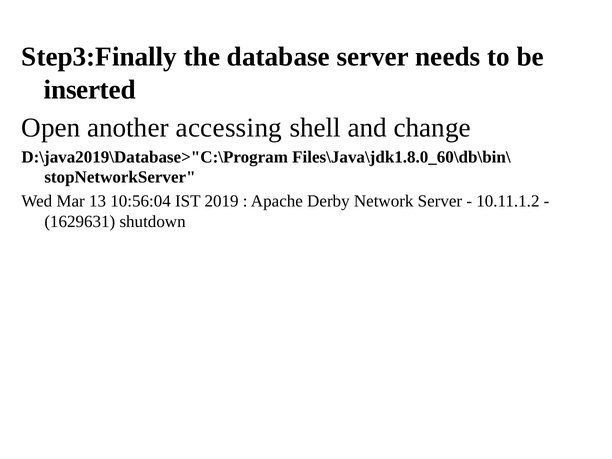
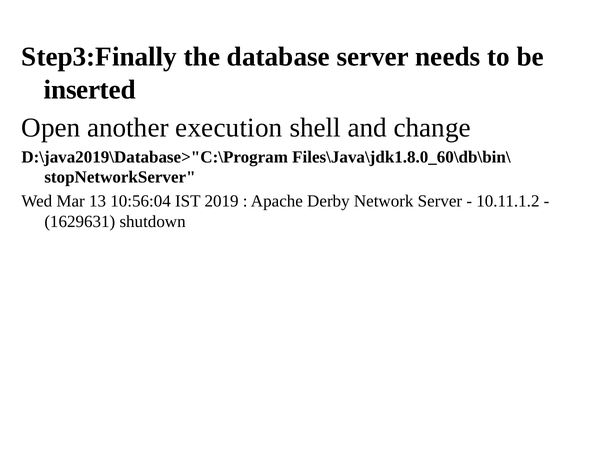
accessing: accessing -> execution
